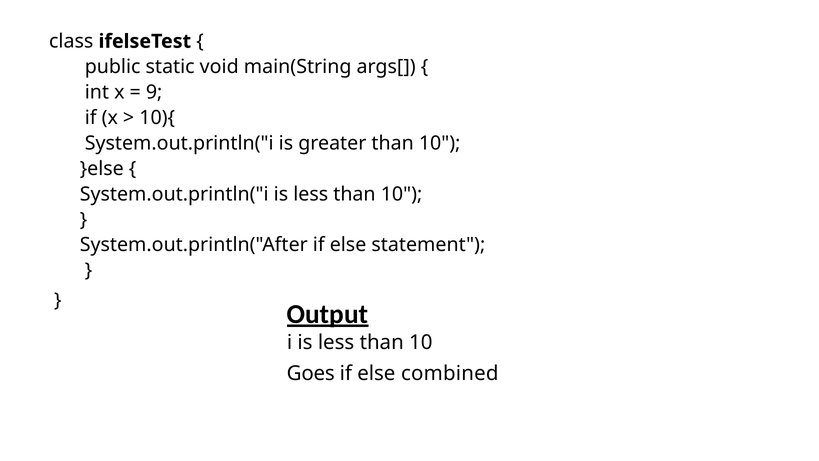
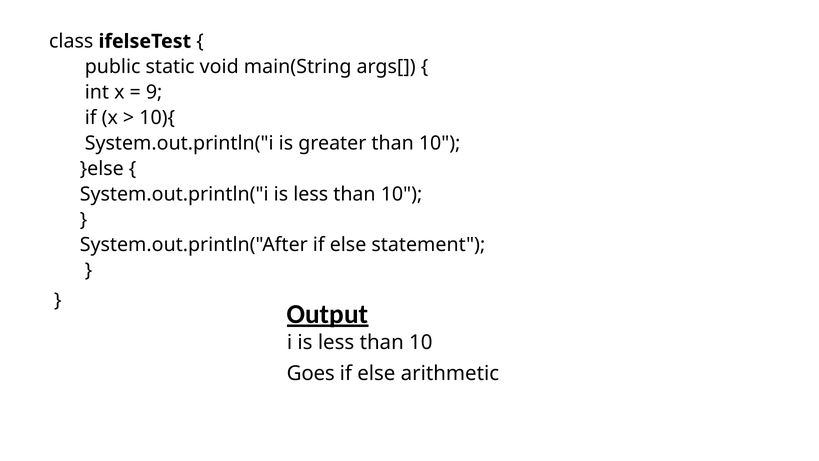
combined: combined -> arithmetic
